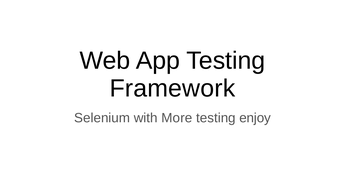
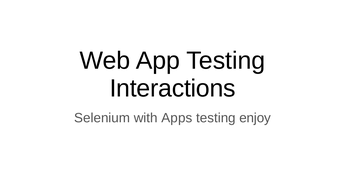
Framework: Framework -> Interactions
More: More -> Apps
